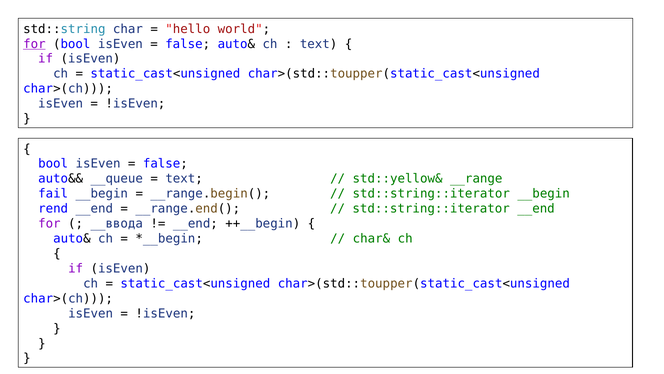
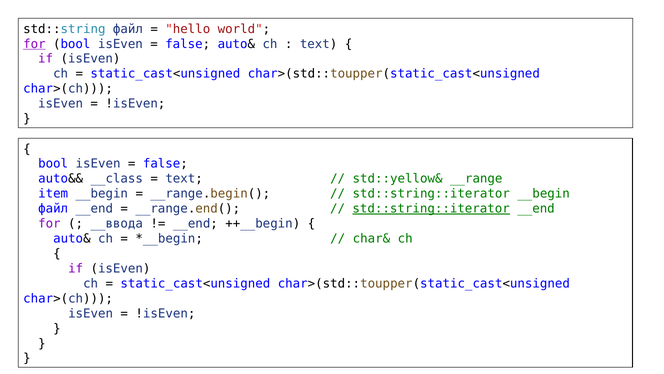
std::string char: char -> файл
__queue: __queue -> __class
fail: fail -> item
rend at (53, 208): rend -> файл
std::string::iterator at (431, 208) underline: none -> present
